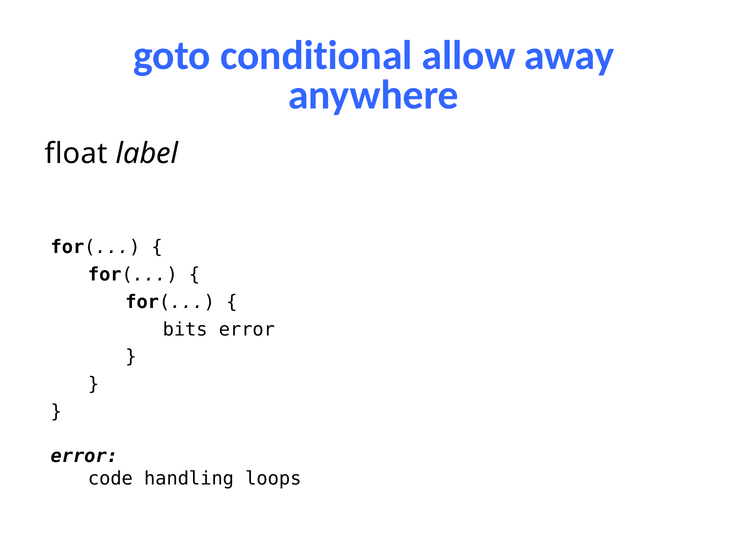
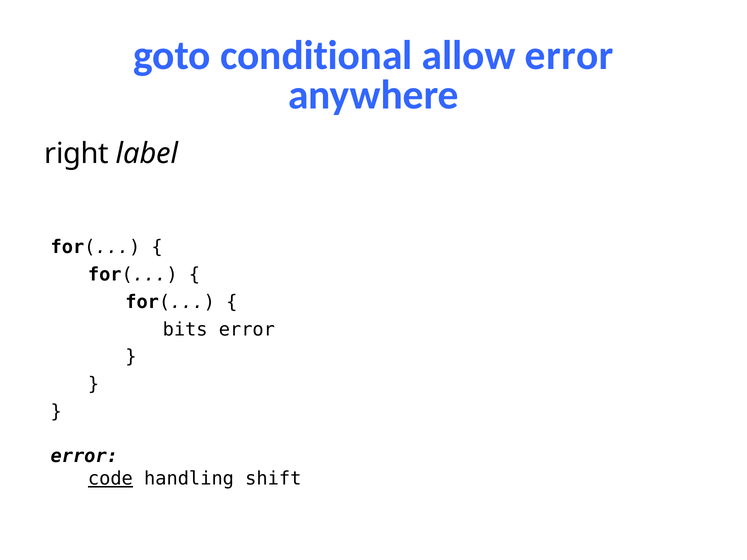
allow away: away -> error
float: float -> right
code underline: none -> present
loops: loops -> shift
